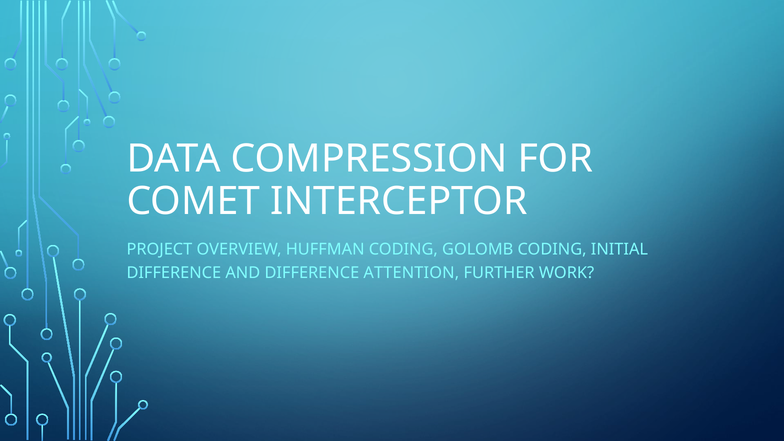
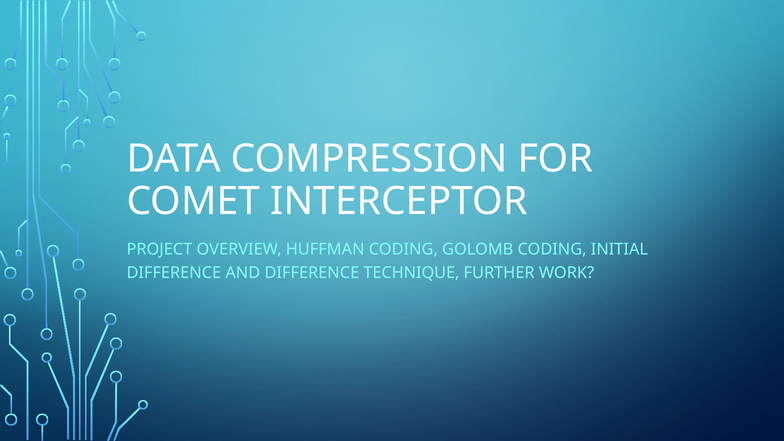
ATTENTION: ATTENTION -> TECHNIQUE
